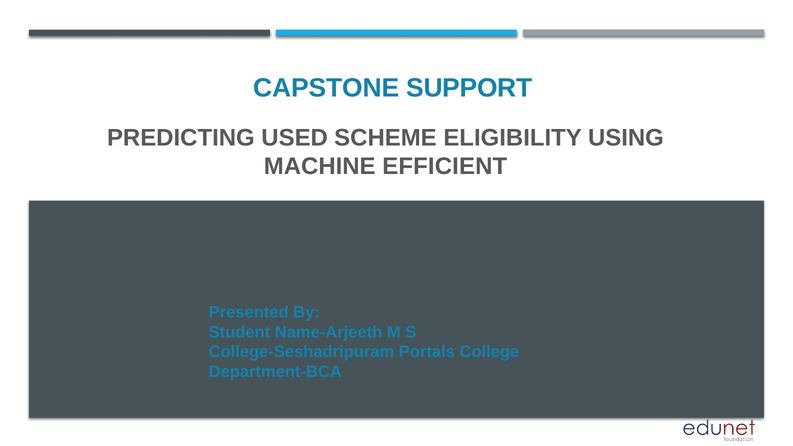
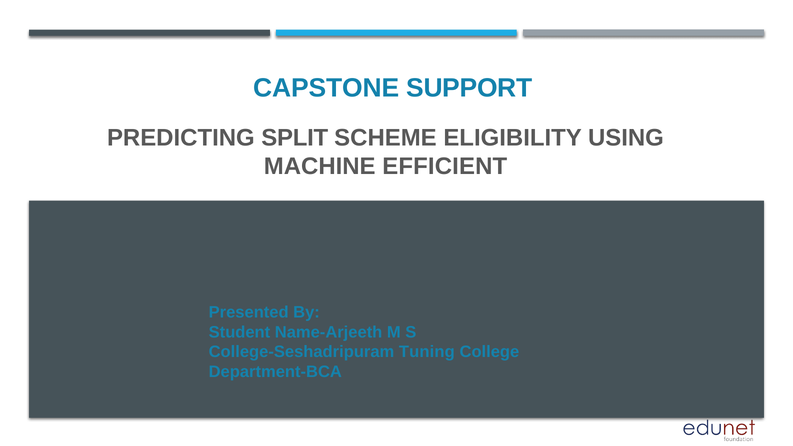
USED: USED -> SPLIT
Portals: Portals -> Tuning
